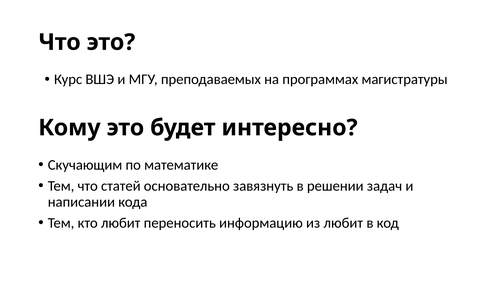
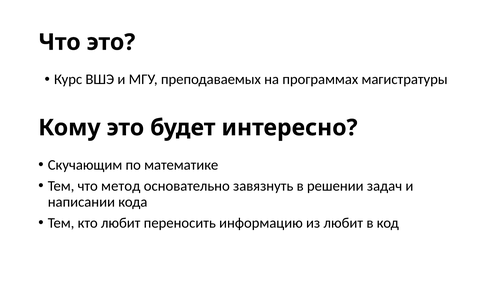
статей: статей -> метод
